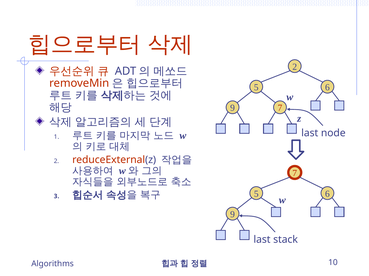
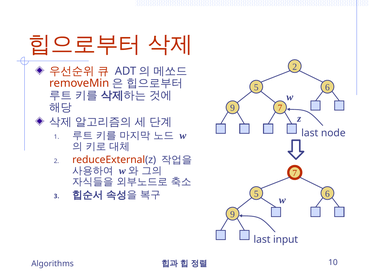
stack: stack -> input
